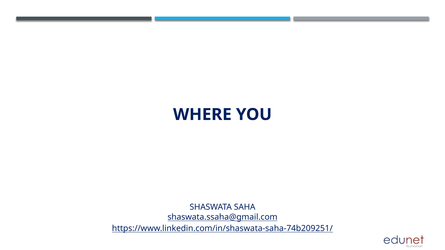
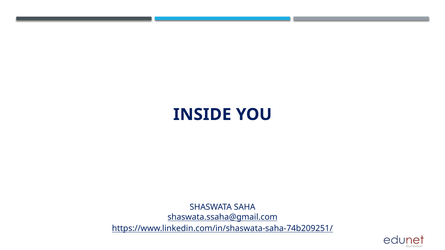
WHERE: WHERE -> INSIDE
